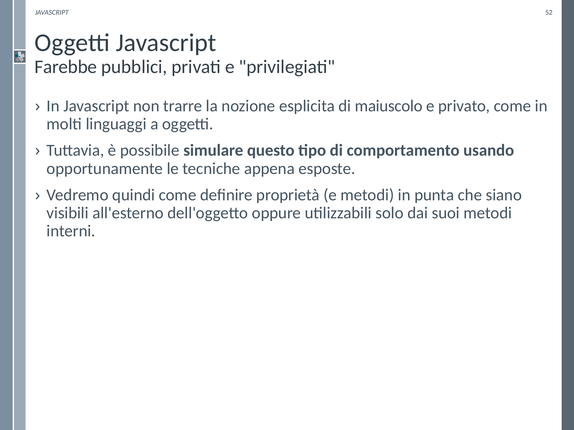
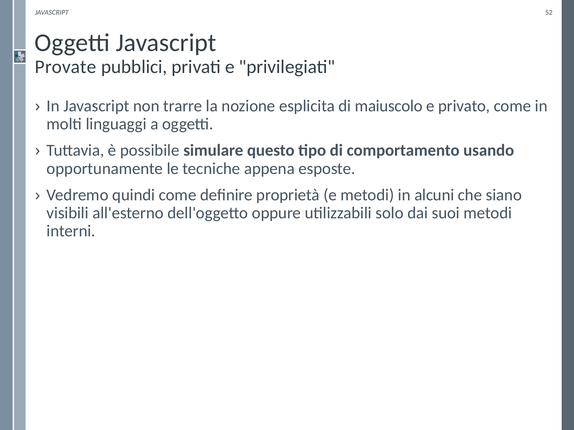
Farebbe: Farebbe -> Provate
punta: punta -> alcuni
